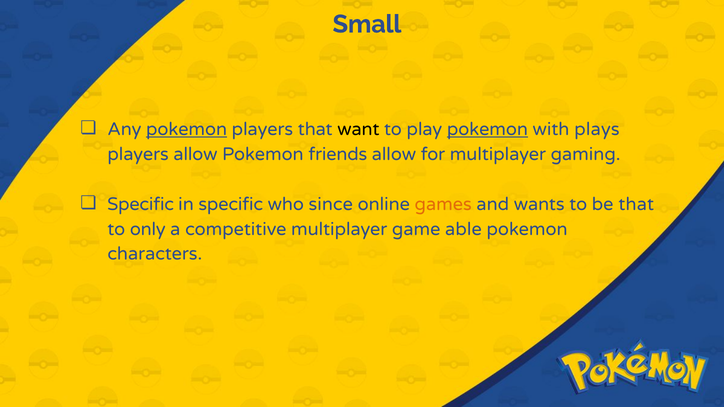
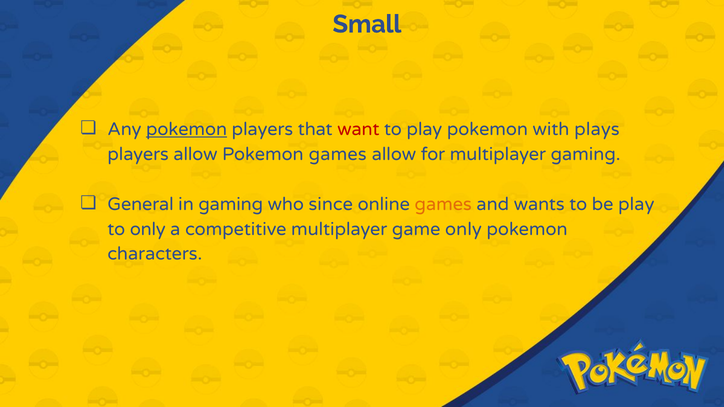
want colour: black -> red
pokemon at (487, 129) underline: present -> none
Pokemon friends: friends -> games
Specific at (141, 204): Specific -> General
in specific: specific -> gaming
be that: that -> play
game able: able -> only
